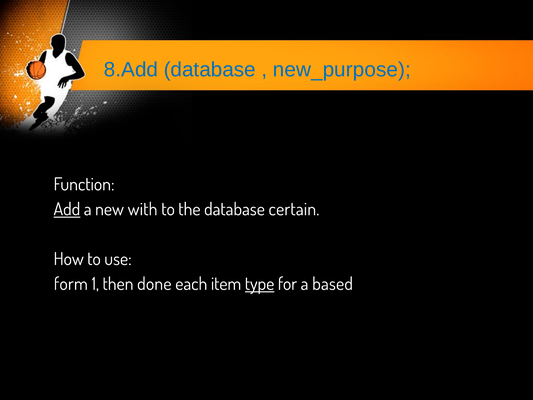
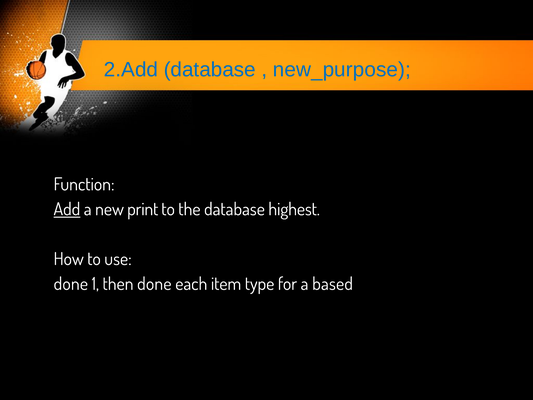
8.Add: 8.Add -> 2.Add
with: with -> print
certain: certain -> highest
form at (71, 284): form -> done
type underline: present -> none
